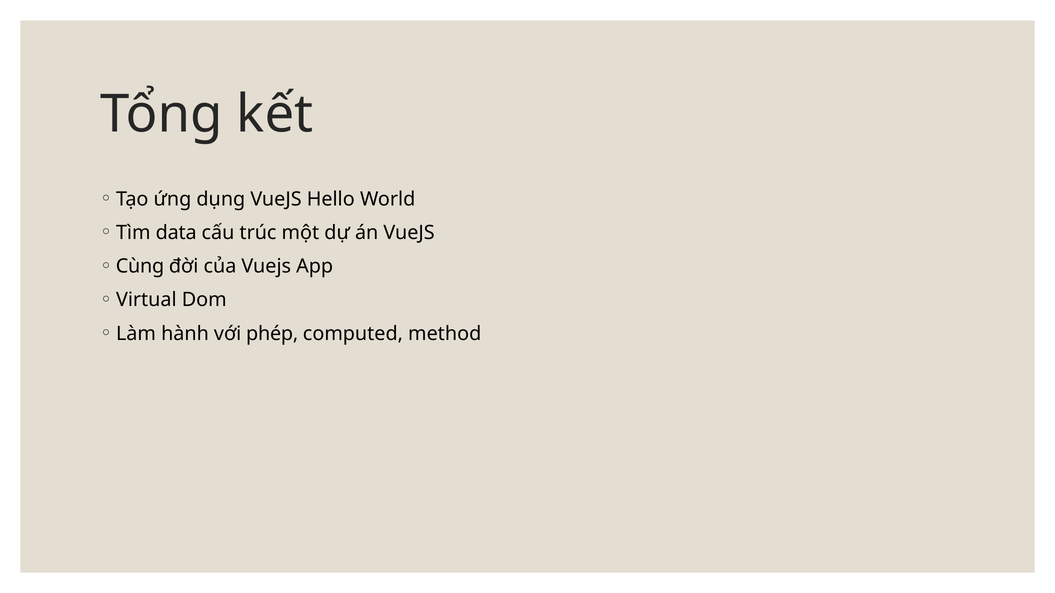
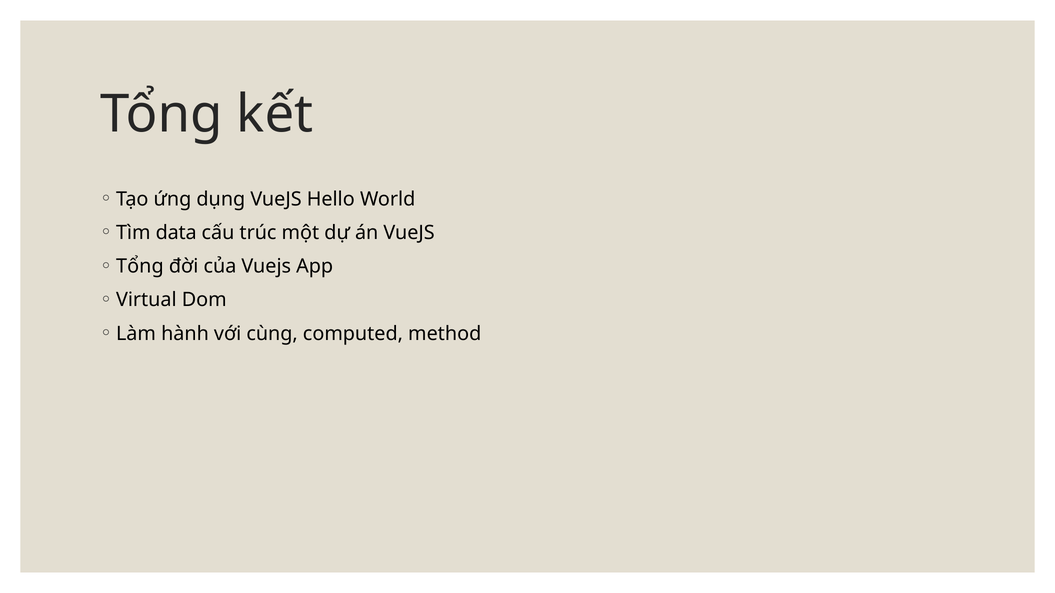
Cùng at (140, 266): Cùng -> Tổng
phép: phép -> cùng
